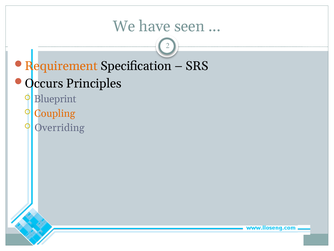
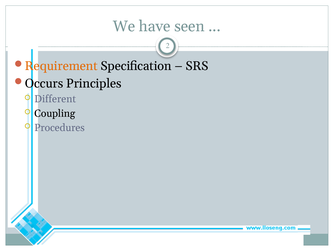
Blueprint: Blueprint -> Different
Coupling colour: orange -> black
Overriding: Overriding -> Procedures
